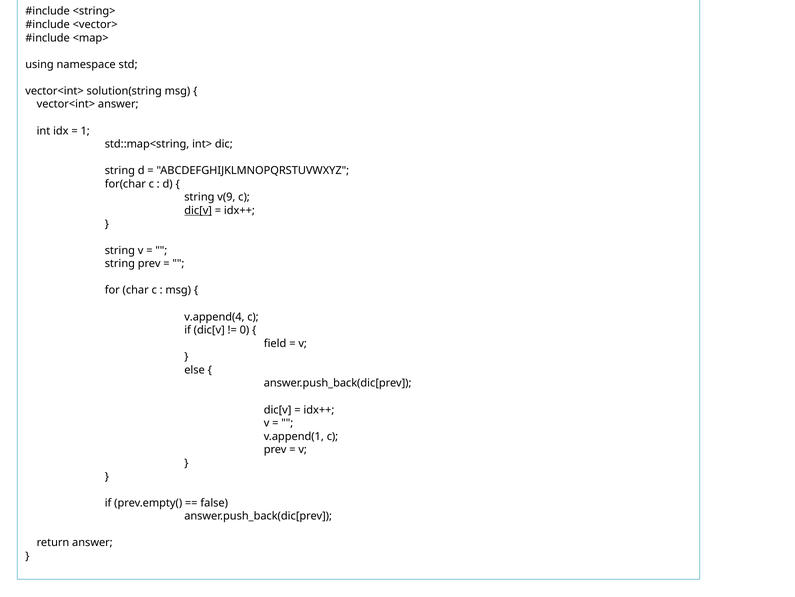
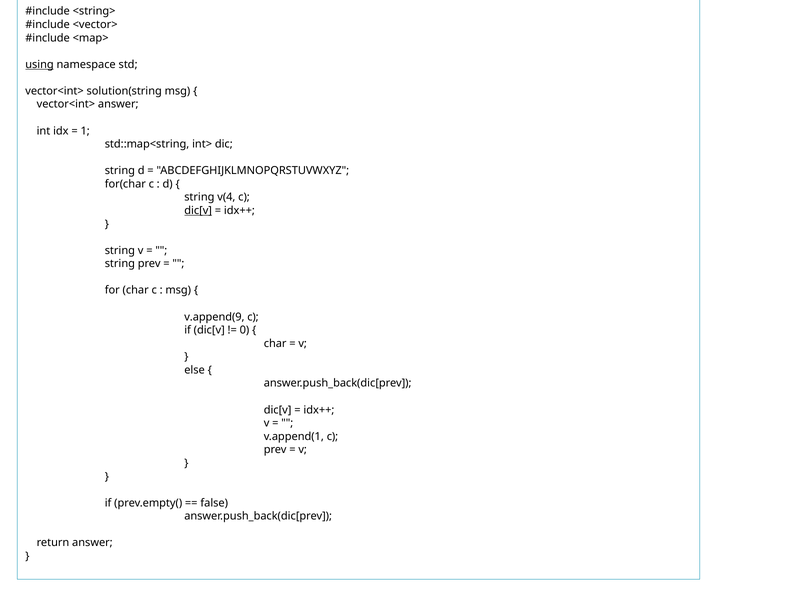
using underline: none -> present
v(9: v(9 -> v(4
v.append(4: v.append(4 -> v.append(9
field at (275, 343): field -> char
